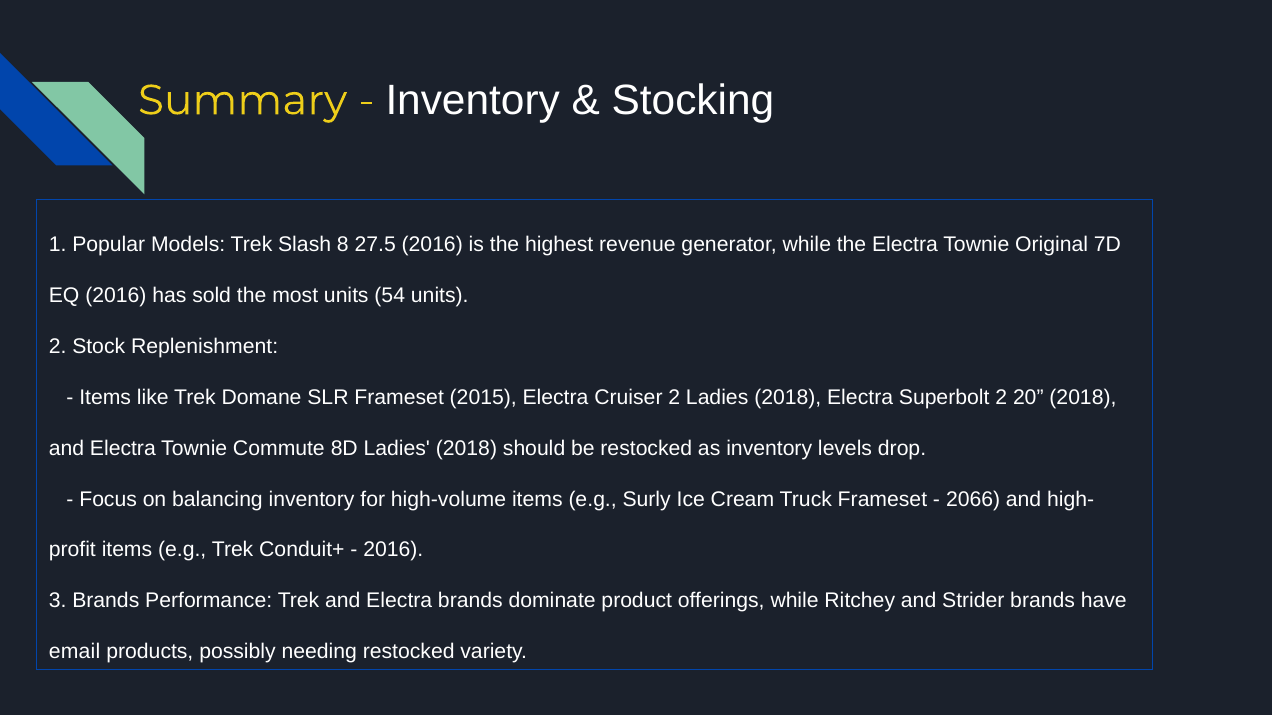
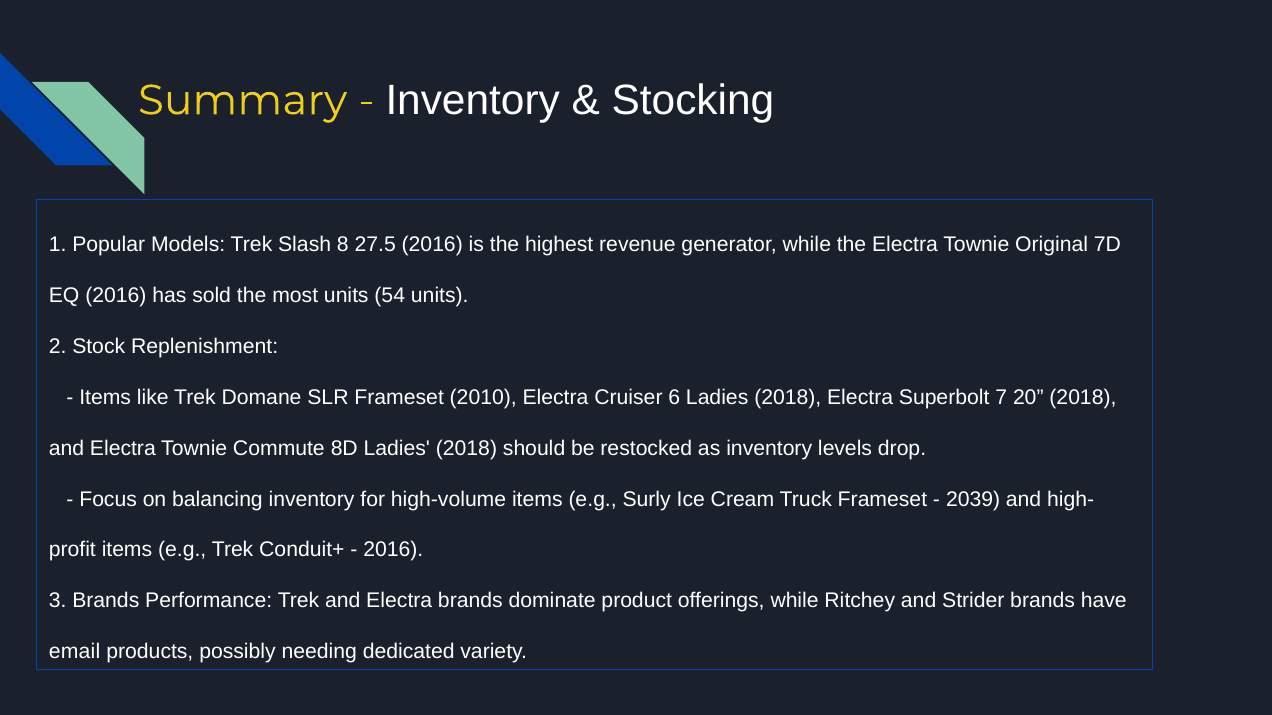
2015: 2015 -> 2010
Cruiser 2: 2 -> 6
Superbolt 2: 2 -> 7
2066: 2066 -> 2039
needing restocked: restocked -> dedicated
